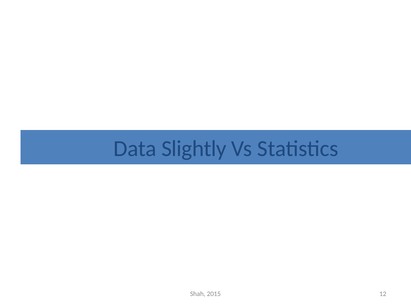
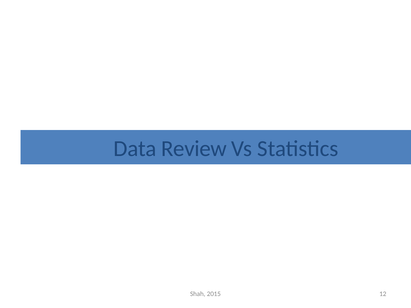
Slightly: Slightly -> Review
